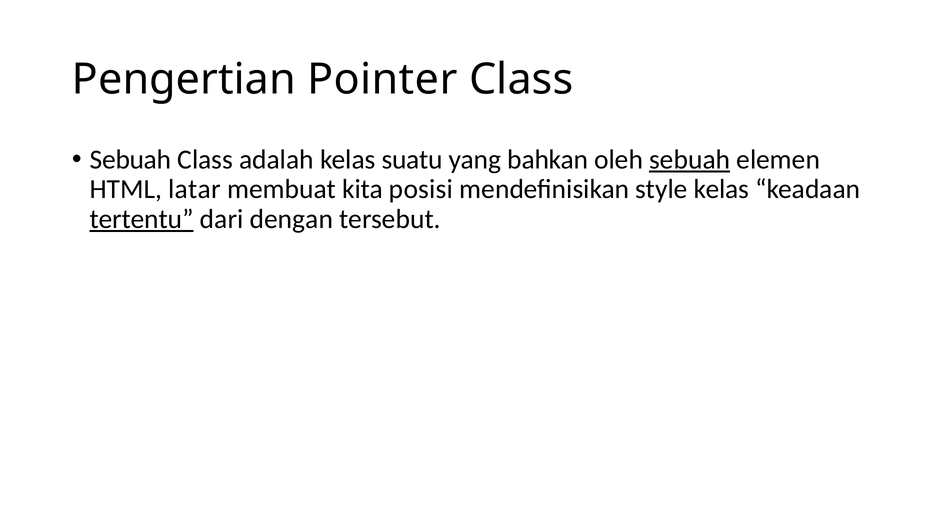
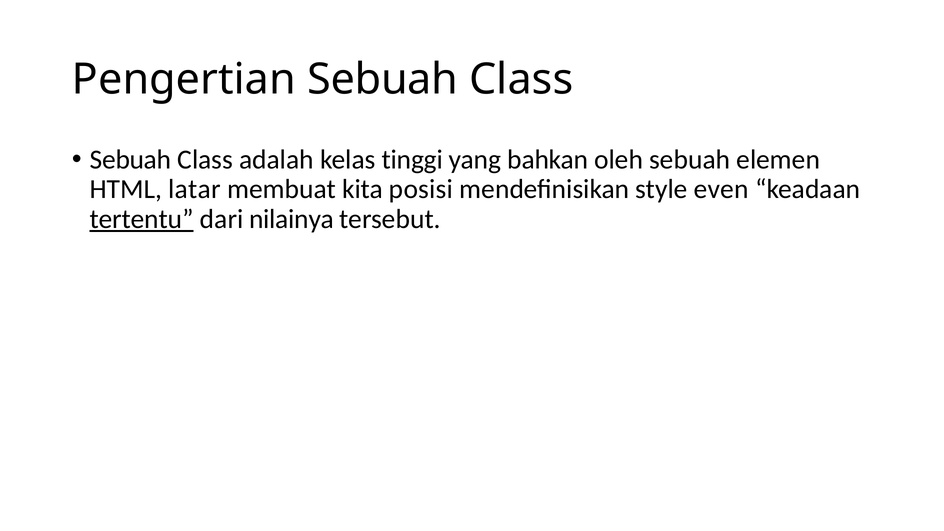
Pengertian Pointer: Pointer -> Sebuah
suatu: suatu -> tinggi
sebuah at (690, 160) underline: present -> none
style kelas: kelas -> even
dengan: dengan -> nilainya
